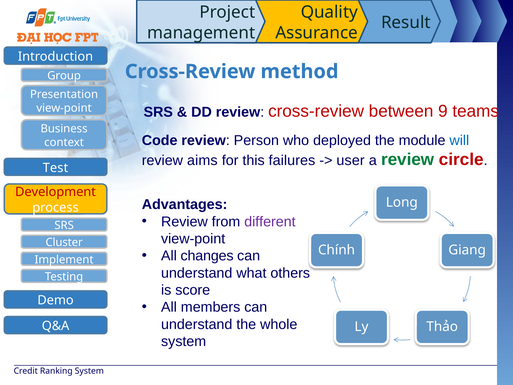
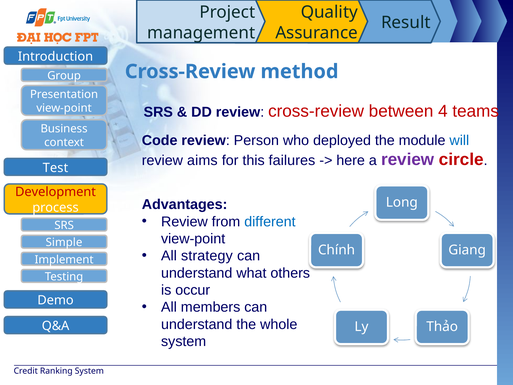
9: 9 -> 4
user: user -> here
review at (408, 159) colour: green -> purple
different colour: purple -> blue
Cluster: Cluster -> Simple
changes: changes -> strategy
score: score -> occur
